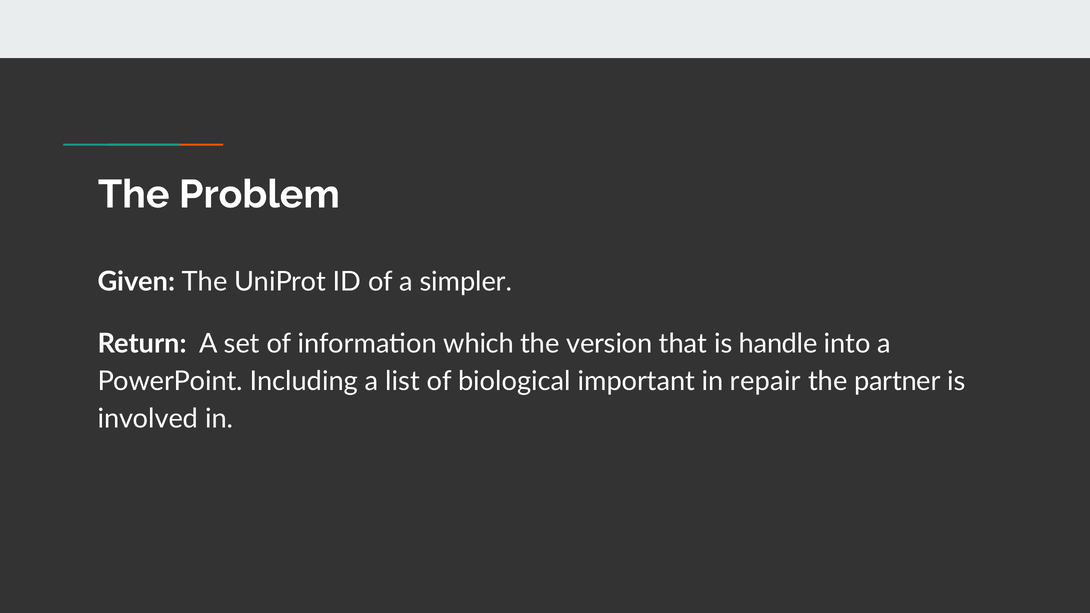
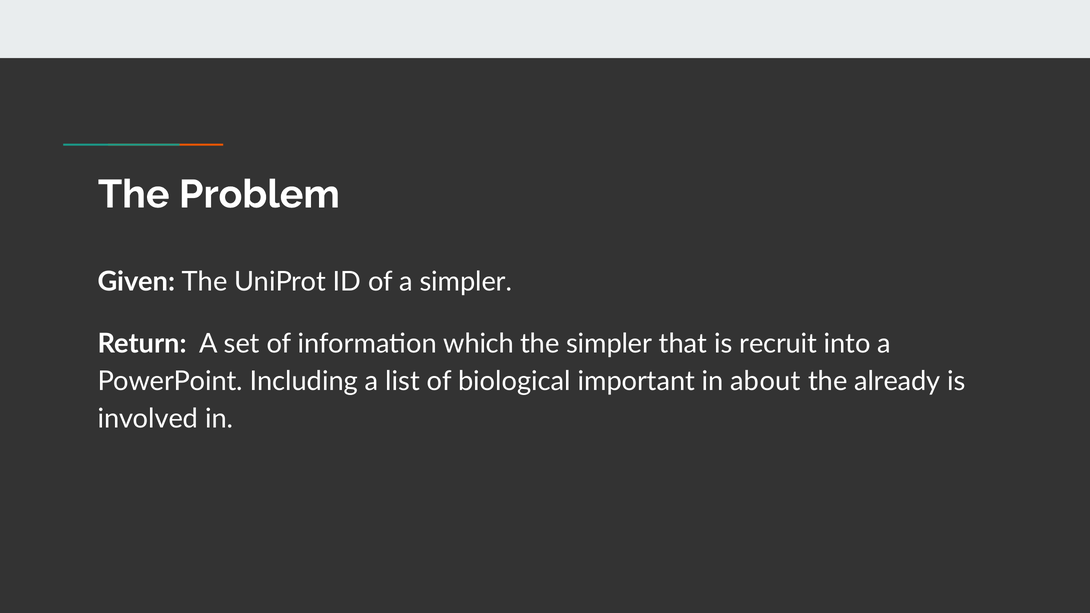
the version: version -> simpler
handle: handle -> recruit
repair: repair -> about
partner: partner -> already
